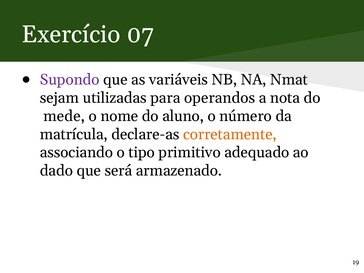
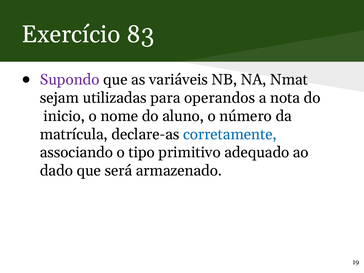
07: 07 -> 83
mede: mede -> inicio
corretamente colour: orange -> blue
